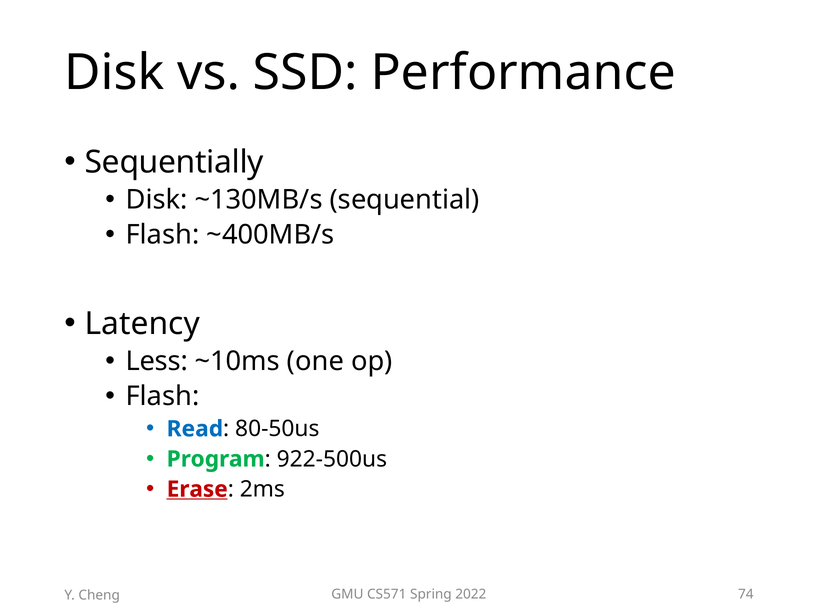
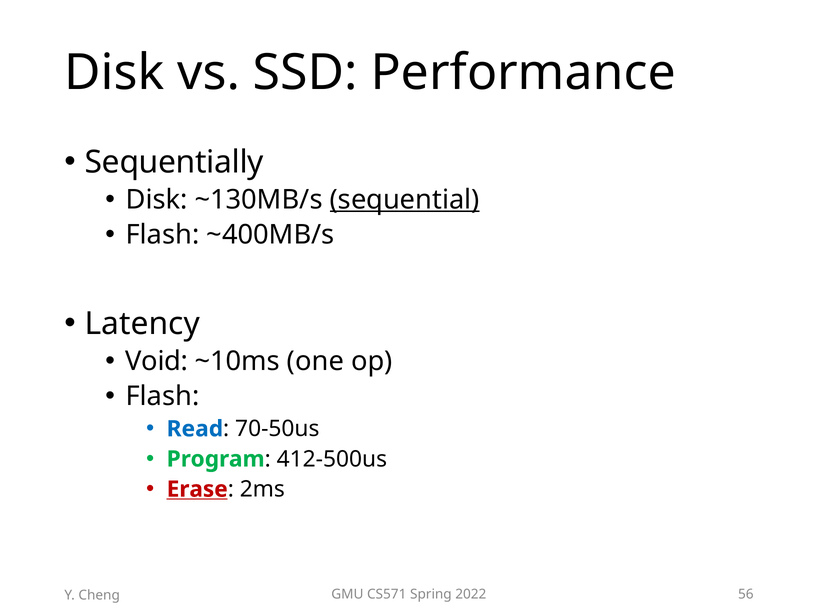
sequential underline: none -> present
Less: Less -> Void
80-50us: 80-50us -> 70-50us
922-500us: 922-500us -> 412-500us
74: 74 -> 56
